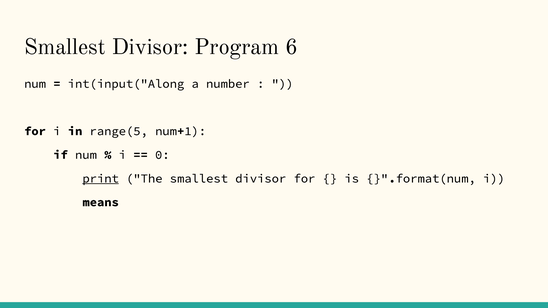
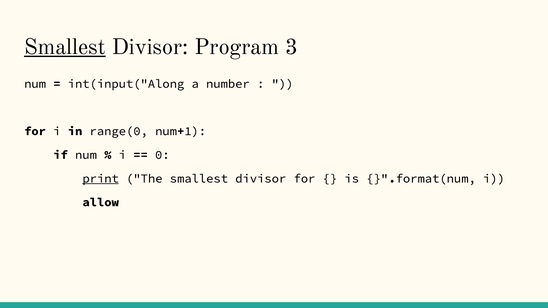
Smallest at (65, 47) underline: none -> present
6: 6 -> 3
range(5: range(5 -> range(0
means: means -> allow
